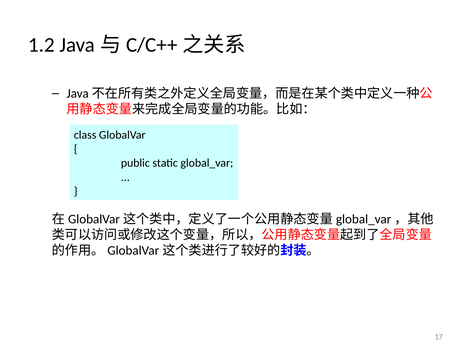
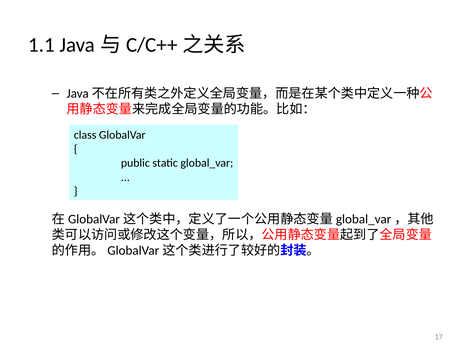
1.2: 1.2 -> 1.1
